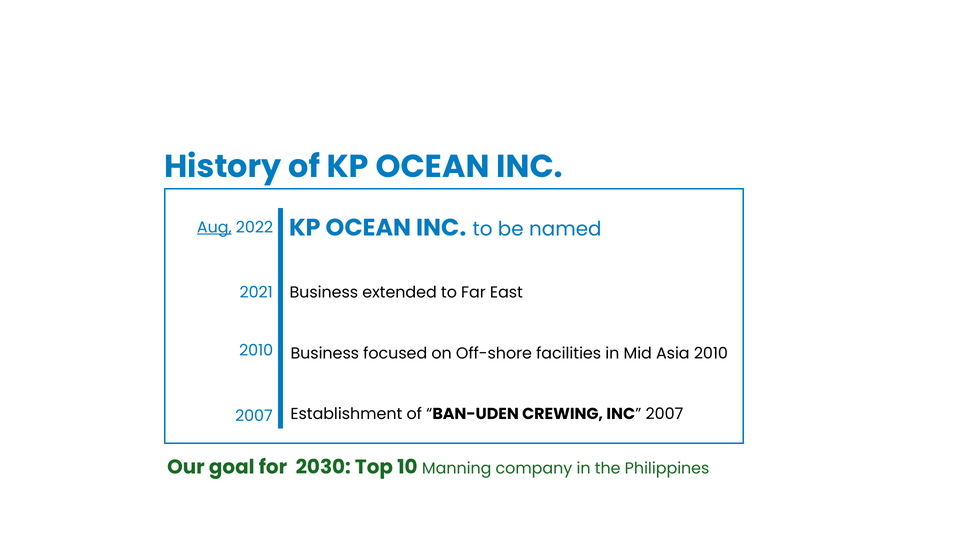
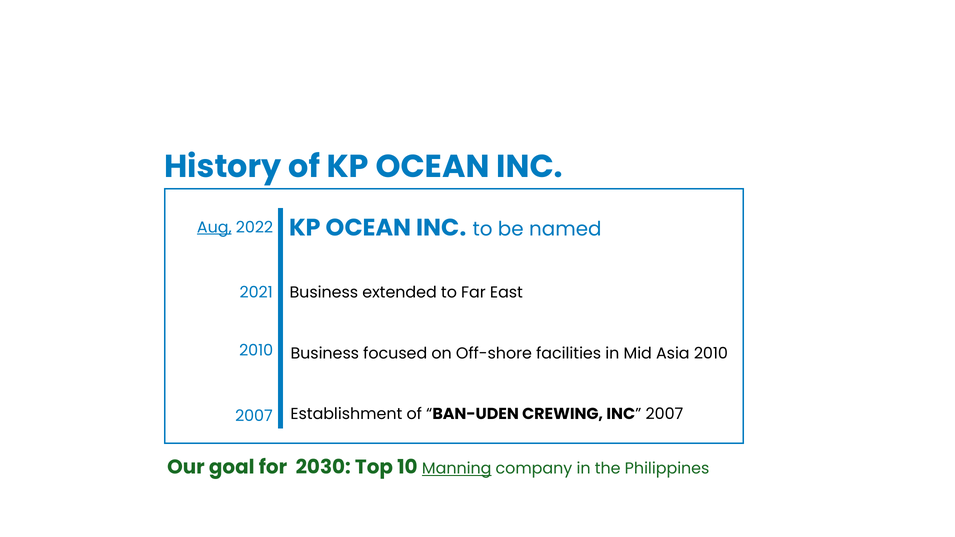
Manning underline: none -> present
